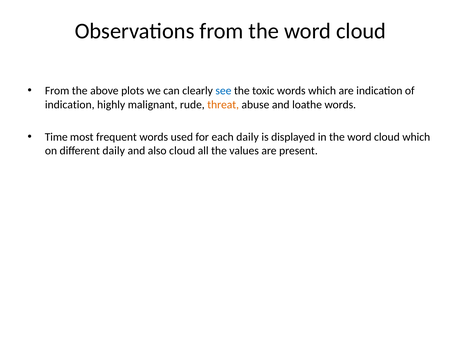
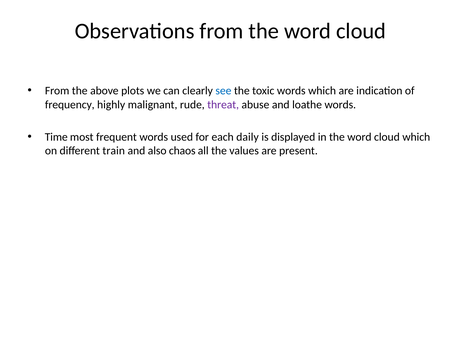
indication at (70, 105): indication -> frequency
threat colour: orange -> purple
different daily: daily -> train
also cloud: cloud -> chaos
